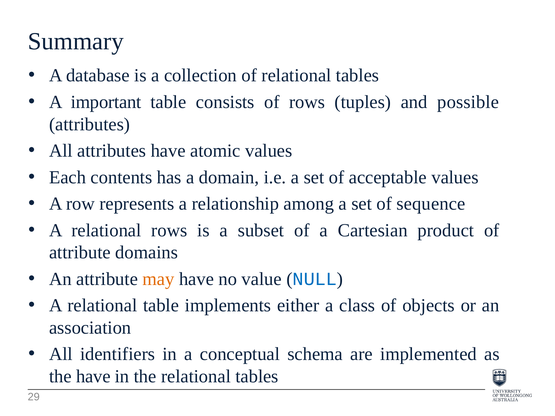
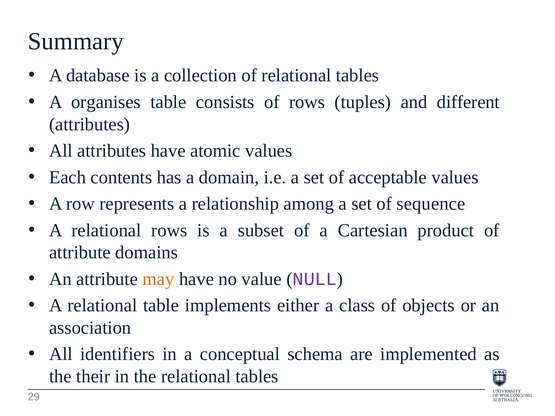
important: important -> organises
possible: possible -> different
NULL colour: blue -> purple
the have: have -> their
